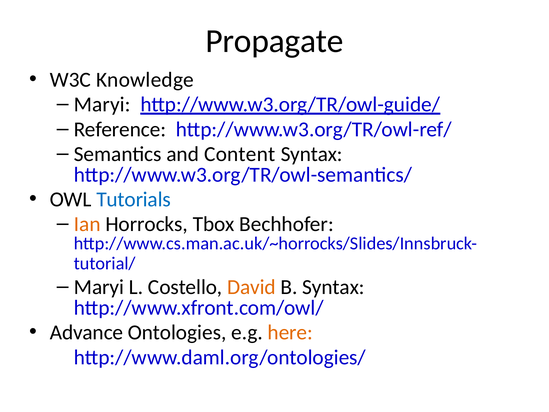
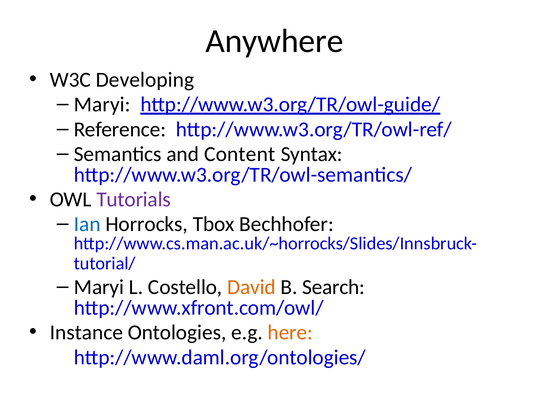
Propagate: Propagate -> Anywhere
Knowledge: Knowledge -> Developing
Tutorials colour: blue -> purple
Ian colour: orange -> blue
B Syntax: Syntax -> Search
Advance: Advance -> Instance
